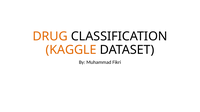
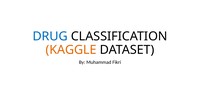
DRUG colour: orange -> blue
